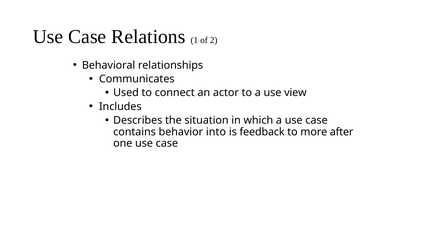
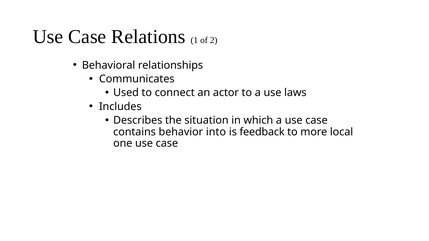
view: view -> laws
after: after -> local
